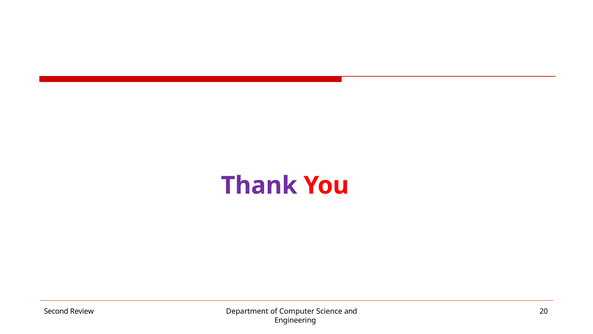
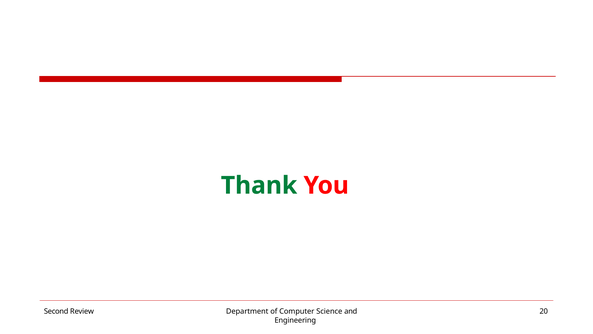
Thank colour: purple -> green
